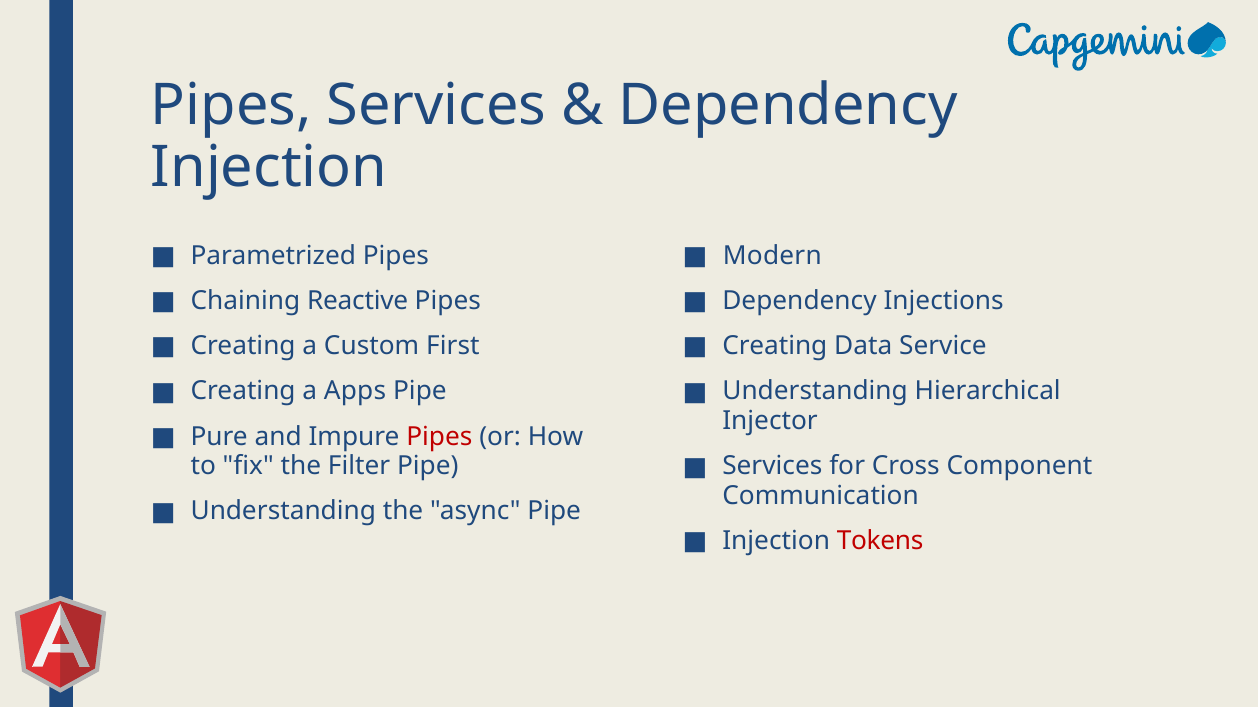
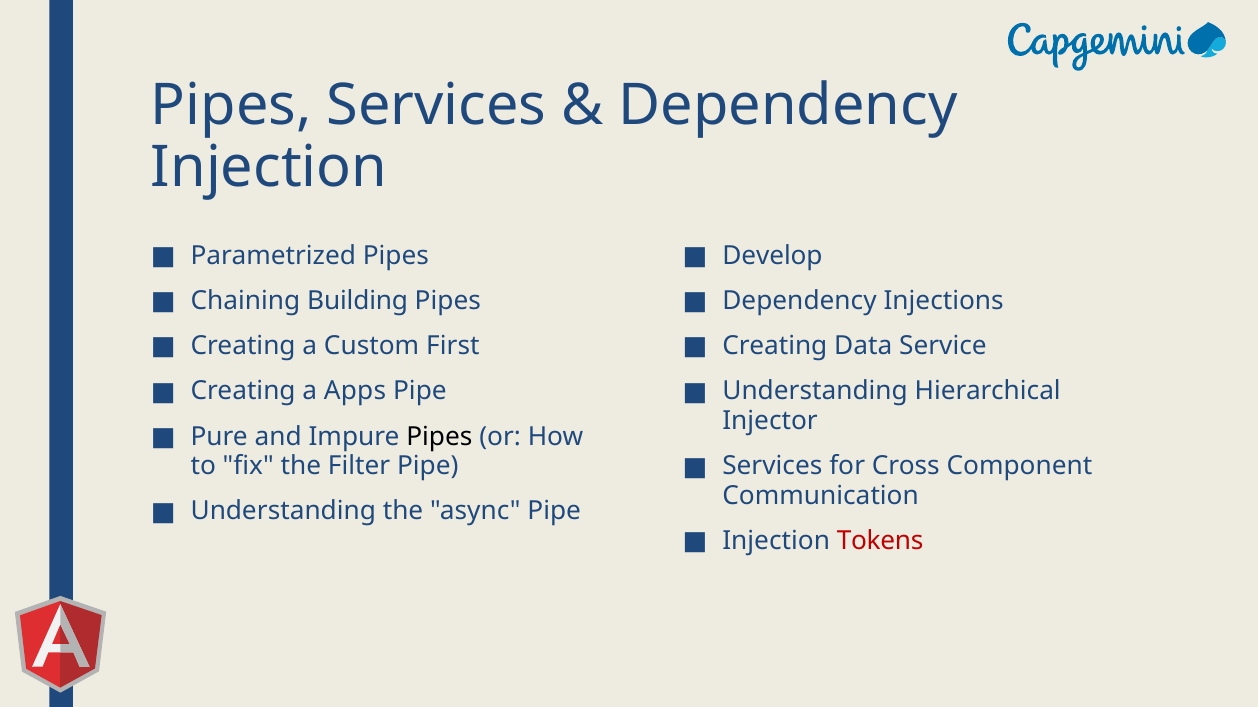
Modern: Modern -> Develop
Reactive: Reactive -> Building
Pipes at (439, 437) colour: red -> black
